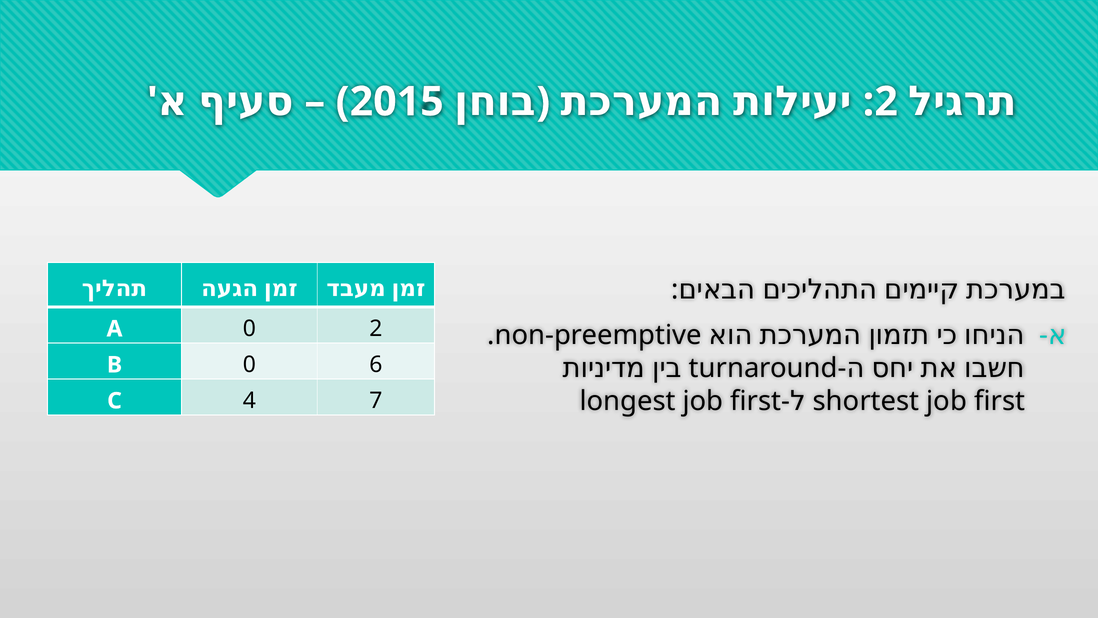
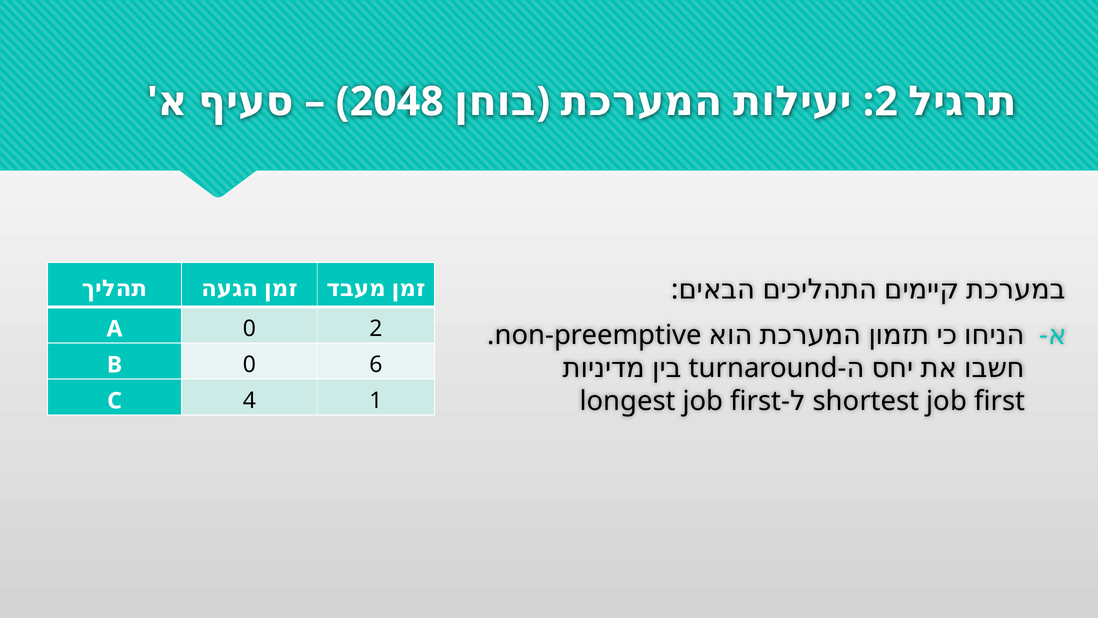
2015: 2015 -> 2048
7: 7 -> 1
